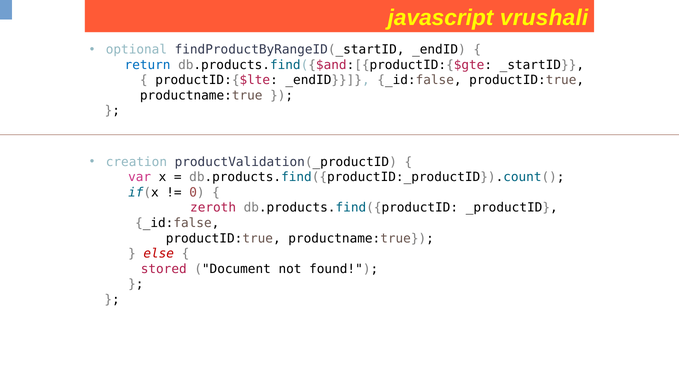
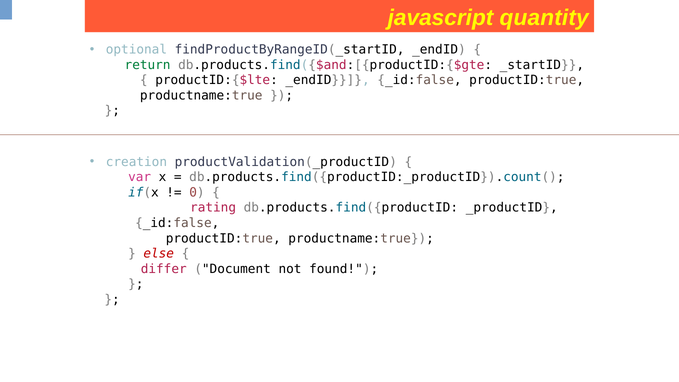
vrushali: vrushali -> quantity
return colour: blue -> green
zeroth: zeroth -> rating
stored: stored -> differ
